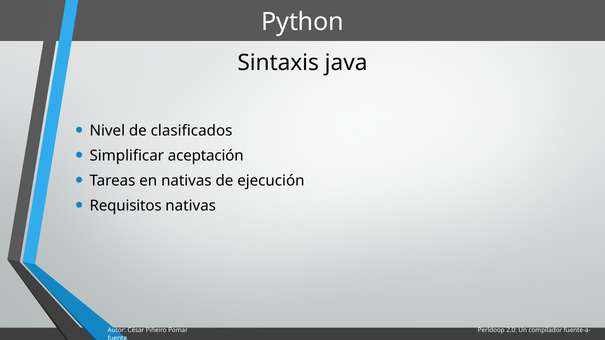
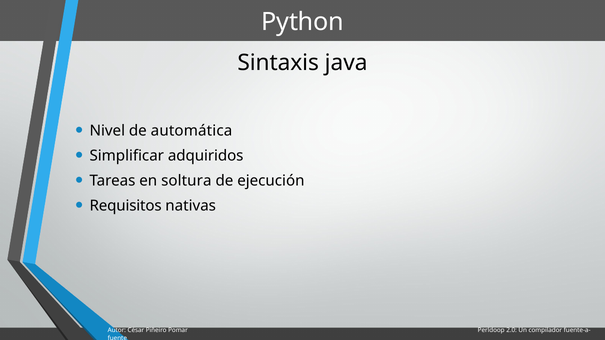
clasificados: clasificados -> automática
aceptación: aceptación -> adquiridos
en nativas: nativas -> soltura
